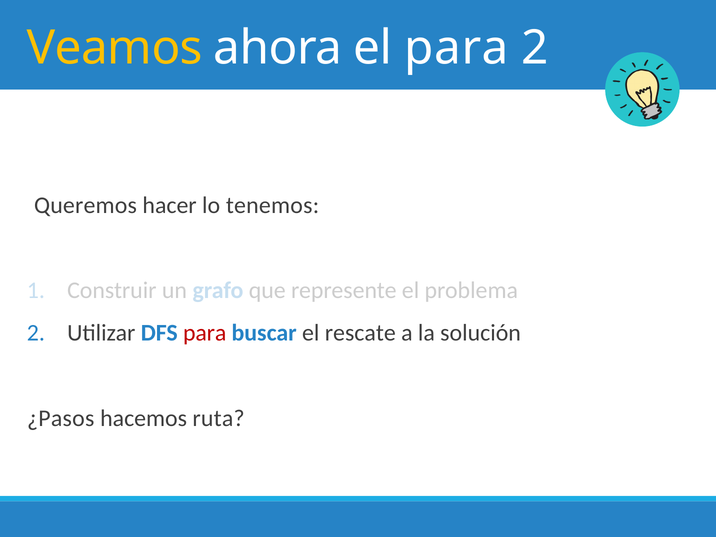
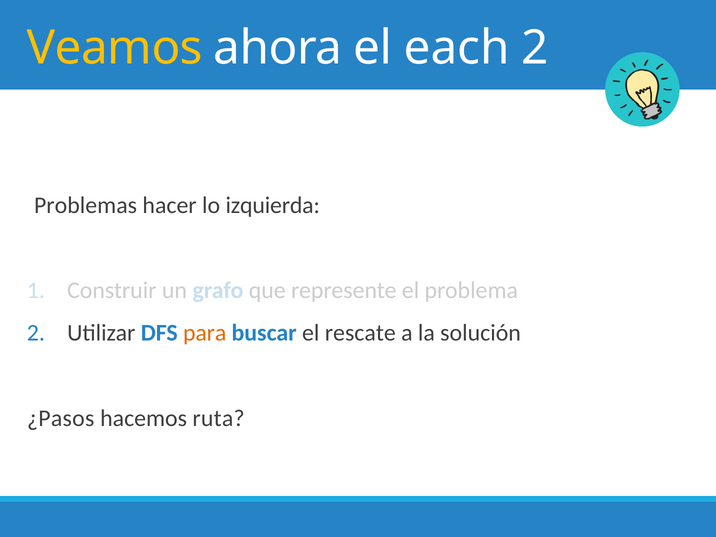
el para: para -> each
Queremos: Queremos -> Problemas
tenemos: tenemos -> izquierda
para at (205, 333) colour: red -> orange
